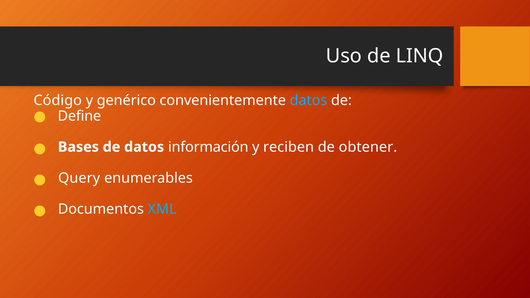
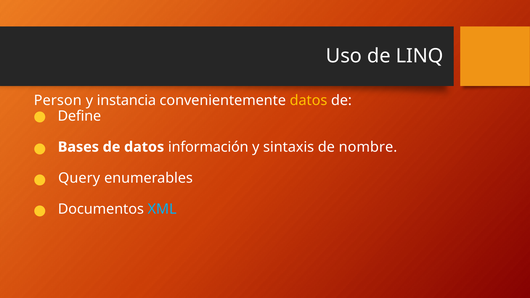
Código: Código -> Person
genérico: genérico -> instancia
datos at (309, 101) colour: light blue -> yellow
reciben: reciben -> sintaxis
obtener: obtener -> nombre
